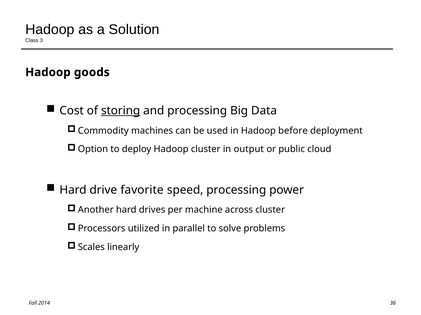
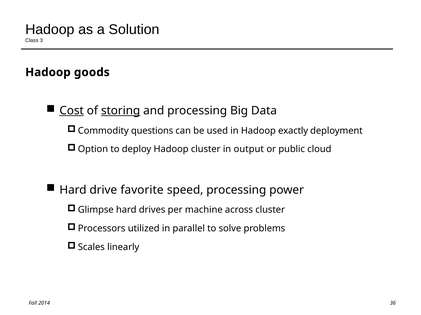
Cost underline: none -> present
machines: machines -> questions
before: before -> exactly
Another: Another -> Glimpse
